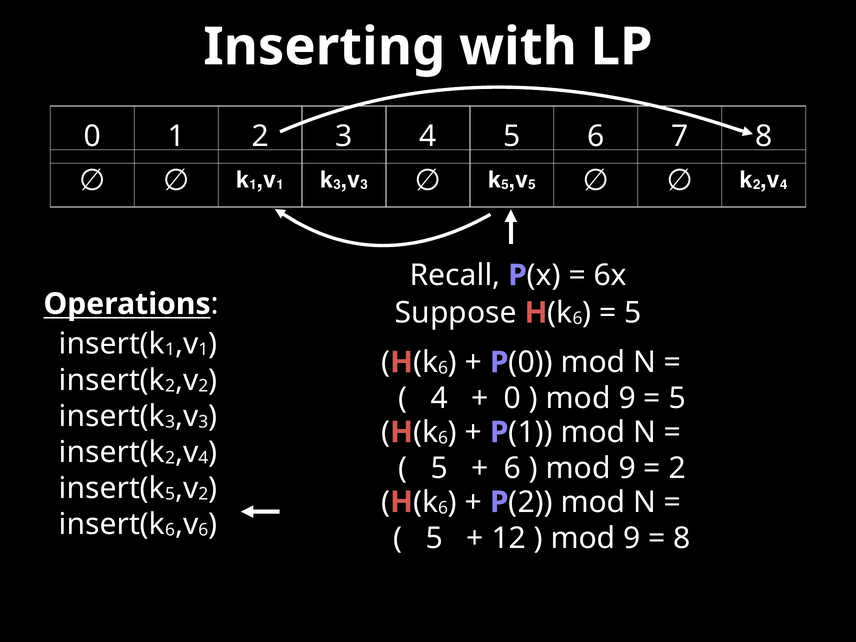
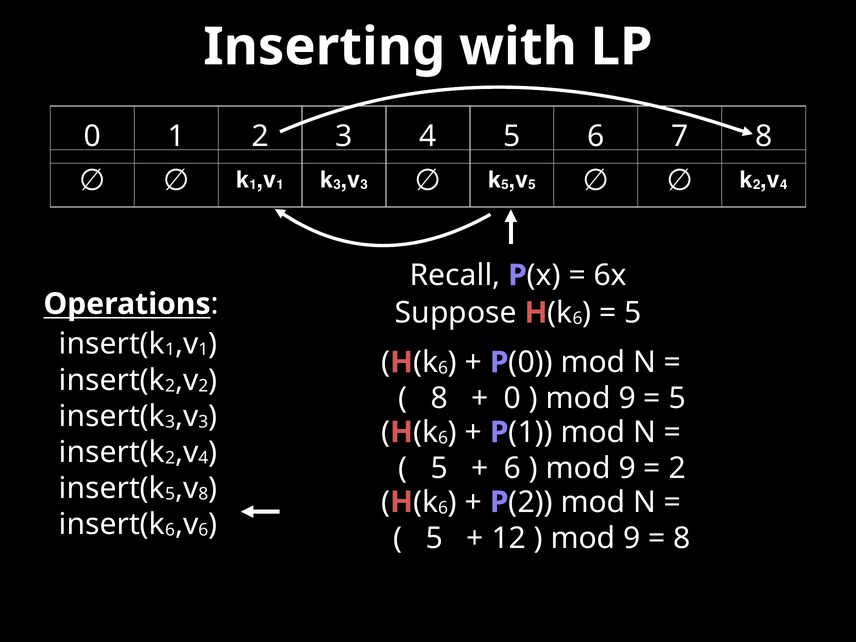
4 at (439, 398): 4 -> 8
2 at (203, 494): 2 -> 8
